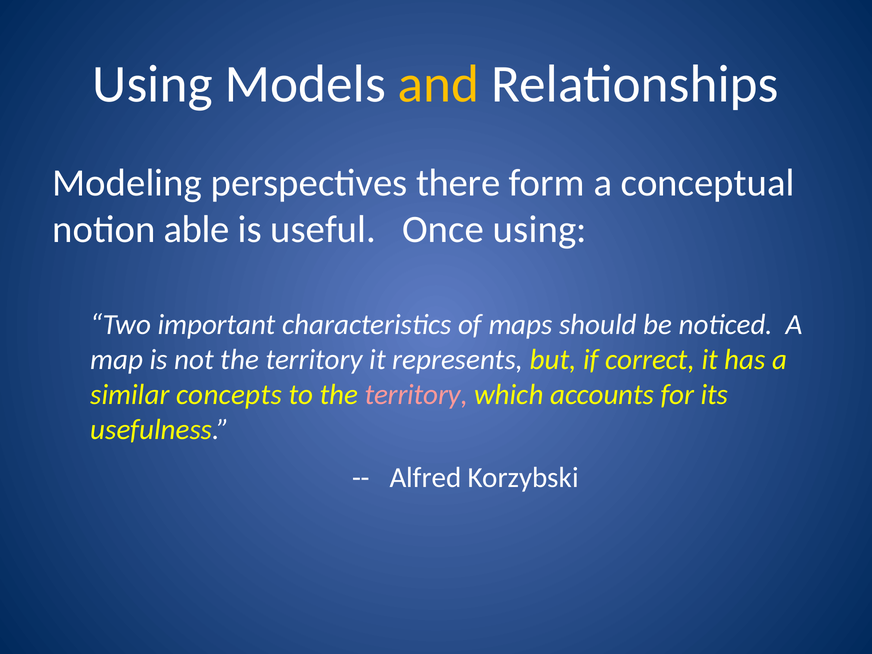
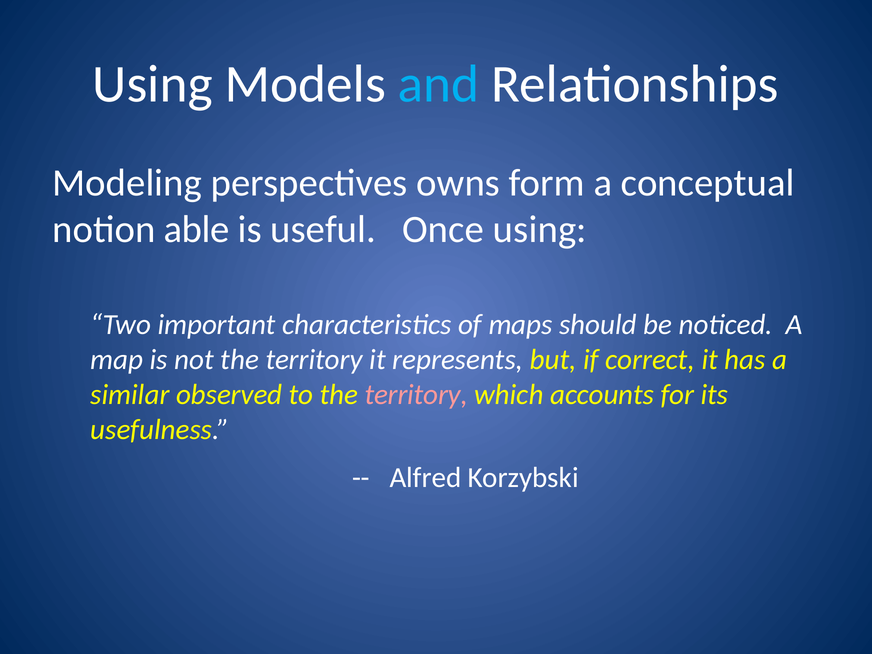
and colour: yellow -> light blue
there: there -> owns
concepts: concepts -> observed
